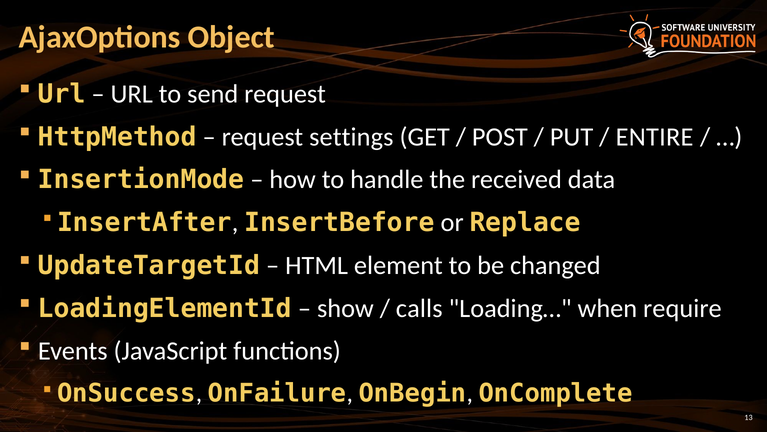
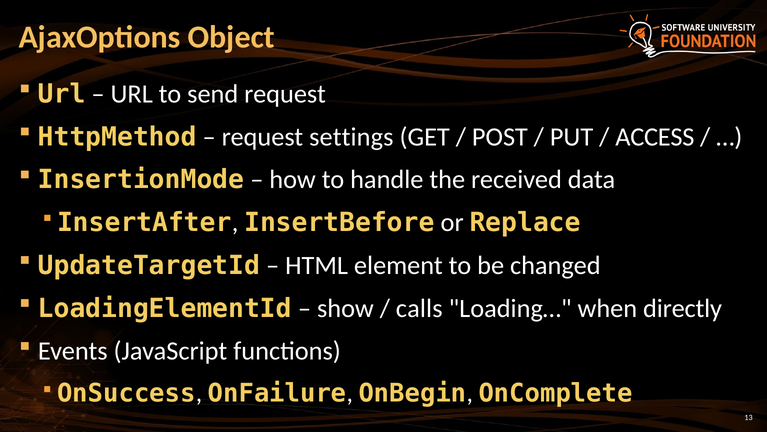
ENTIRE: ENTIRE -> ACCESS
require: require -> directly
